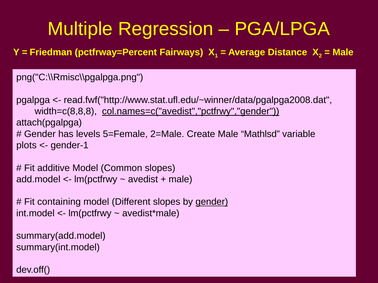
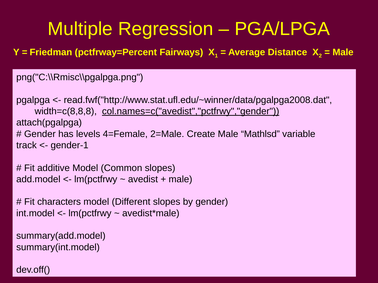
5=Female: 5=Female -> 4=Female
plots: plots -> track
containing: containing -> characters
gender at (212, 202) underline: present -> none
